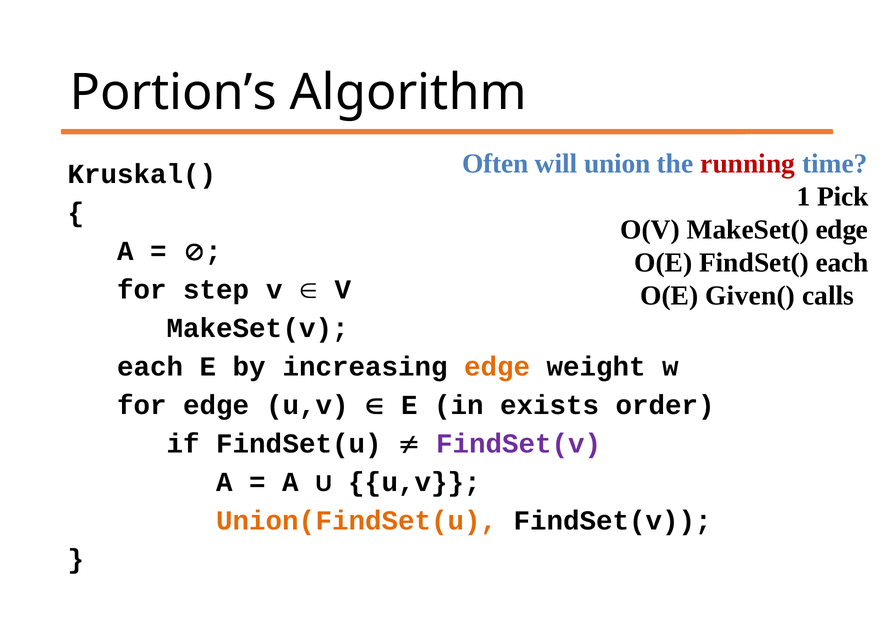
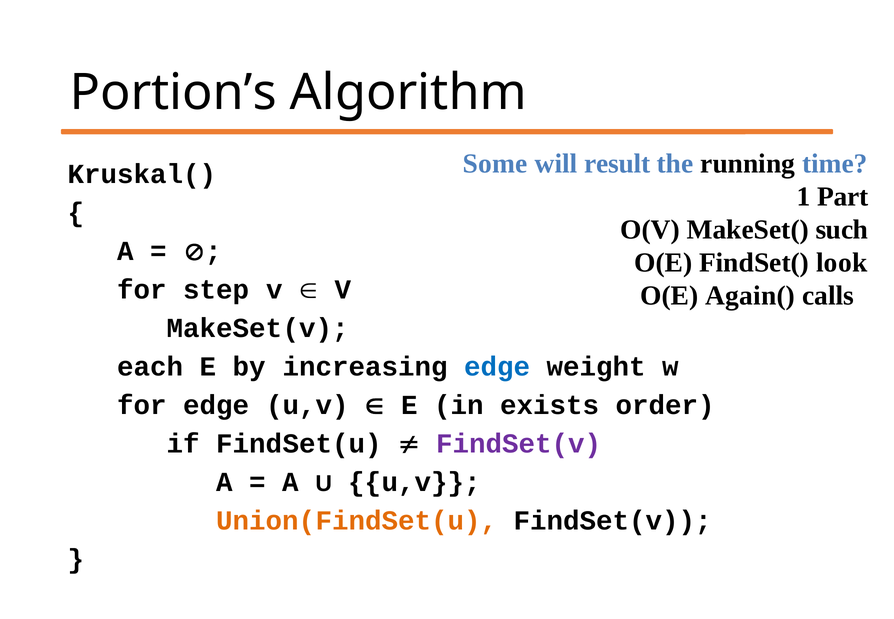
Often: Often -> Some
union: union -> result
running colour: red -> black
Pick: Pick -> Part
MakeSet( edge: edge -> such
FindSet( each: each -> look
Given(: Given( -> Again(
edge at (497, 366) colour: orange -> blue
